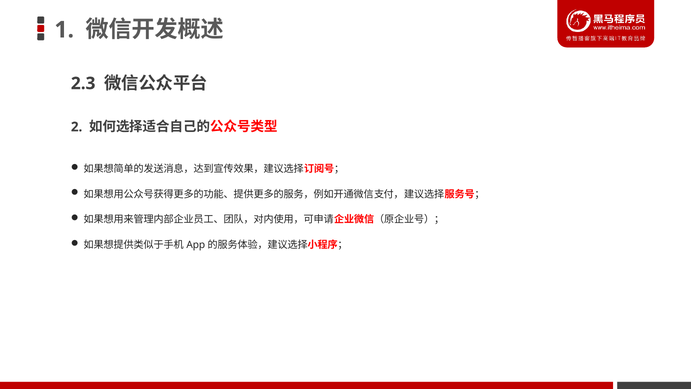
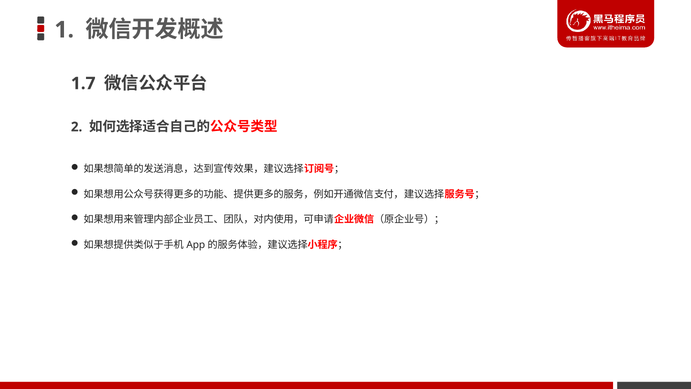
2.3: 2.3 -> 1.7
